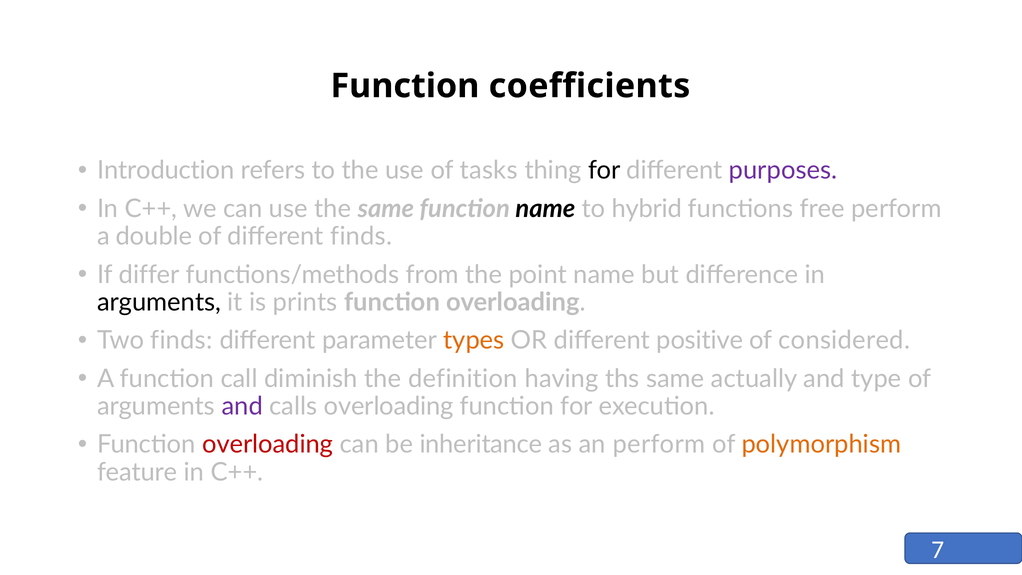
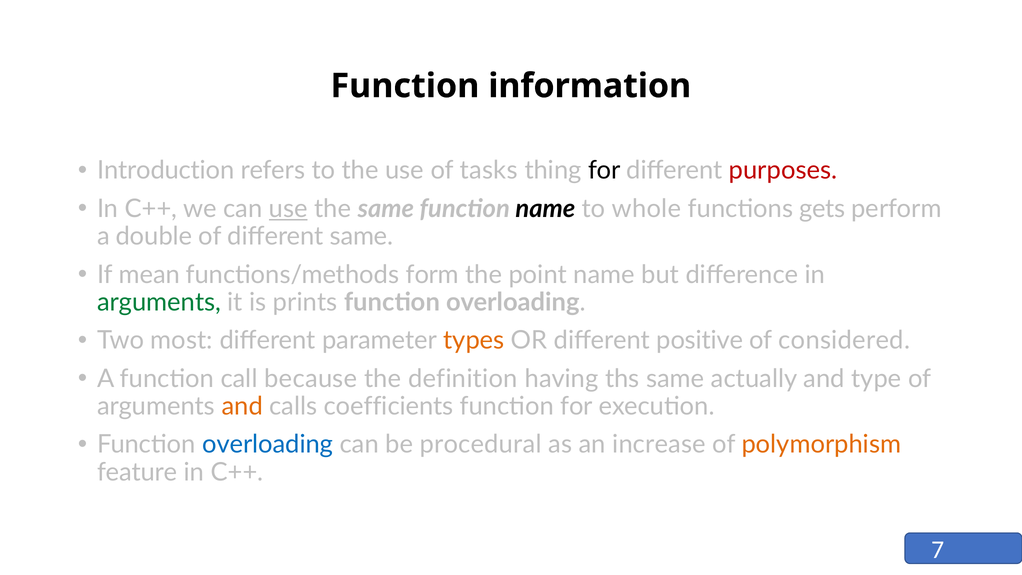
coefficients: coefficients -> information
purposes colour: purple -> red
use at (288, 209) underline: none -> present
hybrid: hybrid -> whole
free: free -> gets
different finds: finds -> same
differ: differ -> mean
from: from -> form
arguments at (159, 302) colour: black -> green
Two finds: finds -> most
diminish: diminish -> because
and at (242, 406) colour: purple -> orange
calls overloading: overloading -> coefficients
overloading at (268, 444) colour: red -> blue
inheritance: inheritance -> procedural
an perform: perform -> increase
